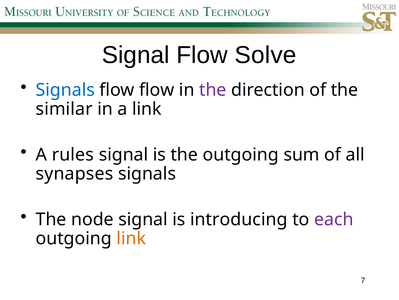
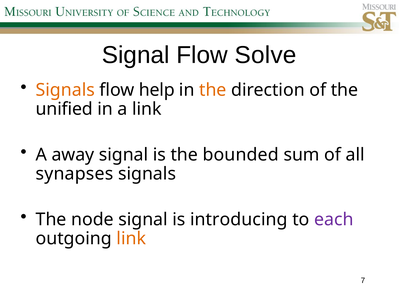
Signals at (65, 90) colour: blue -> orange
flow flow: flow -> help
the at (213, 90) colour: purple -> orange
similar: similar -> unified
rules: rules -> away
the outgoing: outgoing -> bounded
